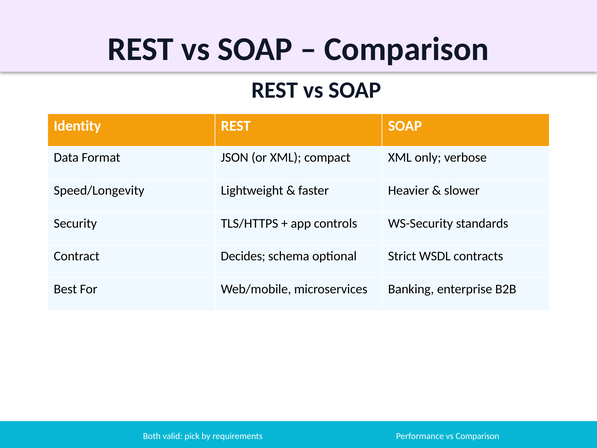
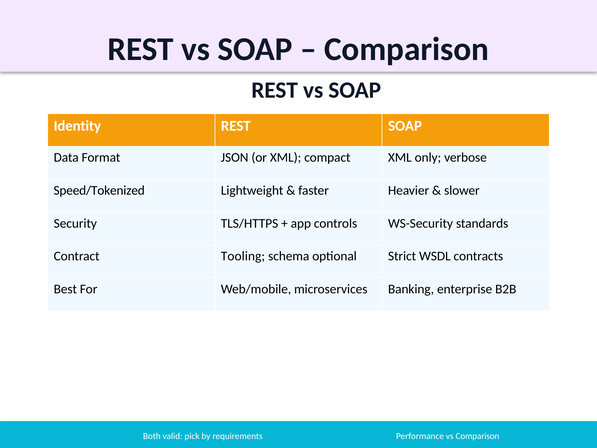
Speed/Longevity: Speed/Longevity -> Speed/Tokenized
Decides: Decides -> Tooling
